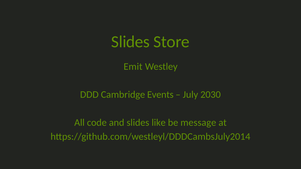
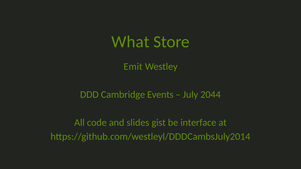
Slides at (131, 42): Slides -> What
2030: 2030 -> 2044
like: like -> gist
message: message -> interface
